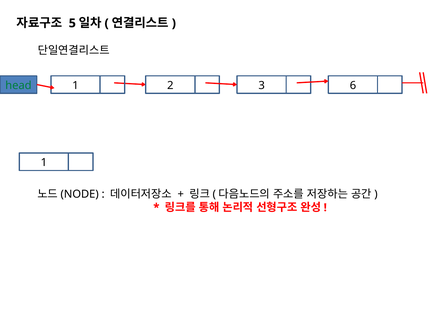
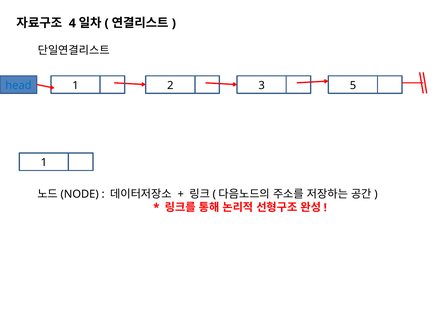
5: 5 -> 4
head colour: green -> blue
6: 6 -> 5
